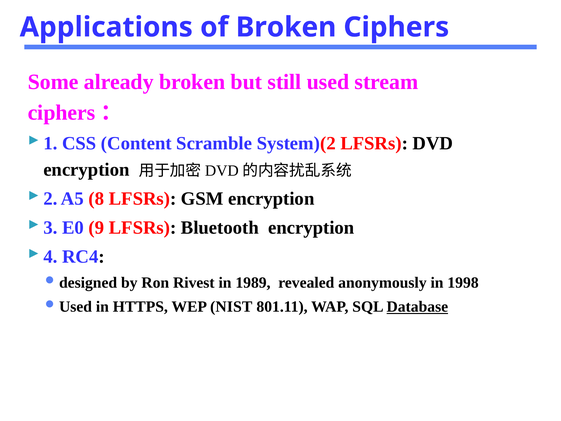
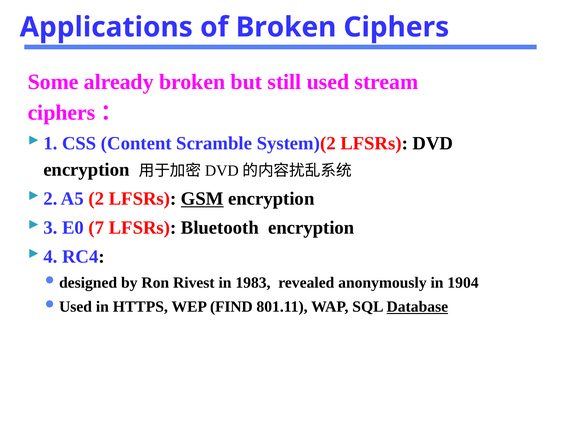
8: 8 -> 2
GSM underline: none -> present
9: 9 -> 7
1989: 1989 -> 1983
1998: 1998 -> 1904
NIST: NIST -> FIND
